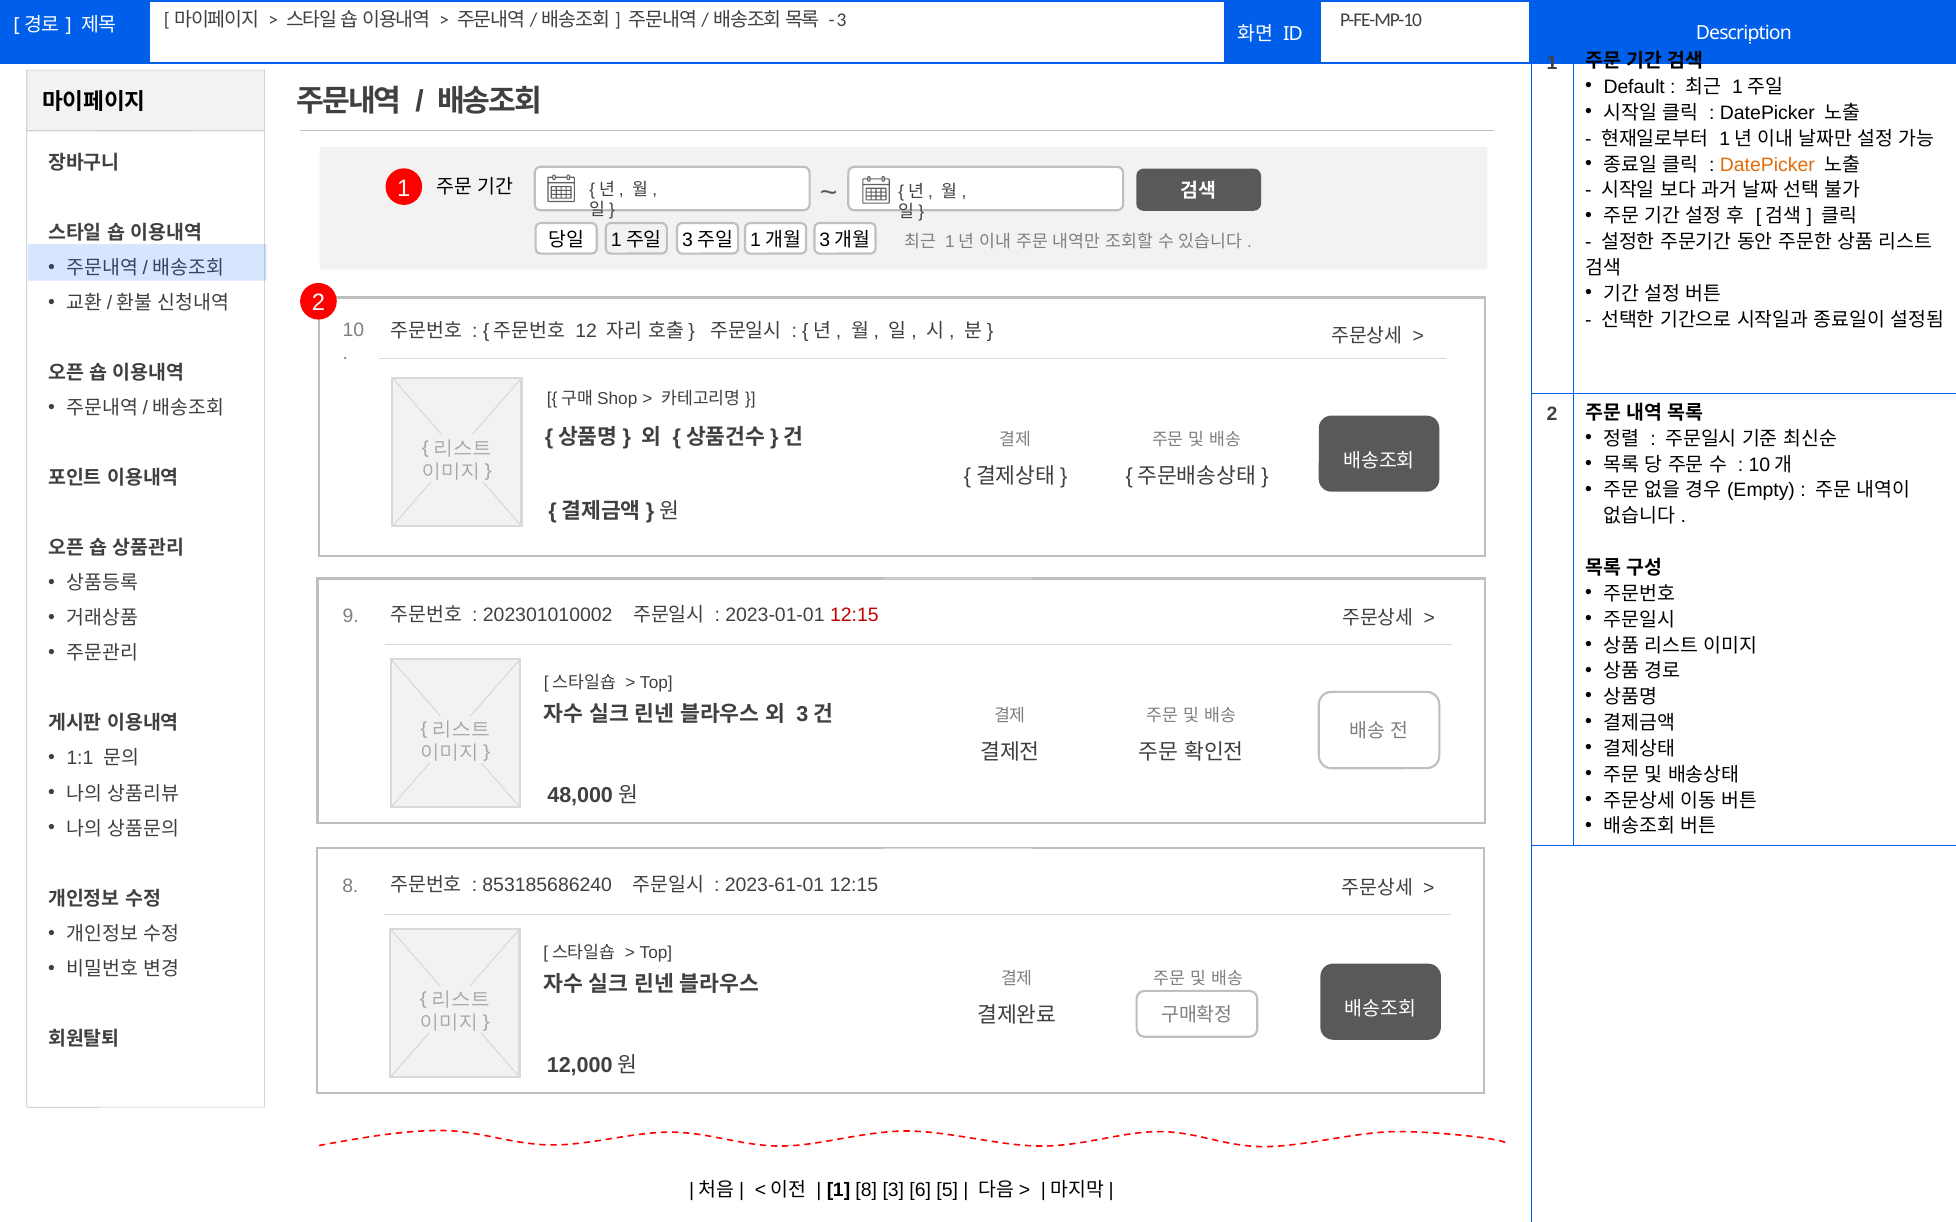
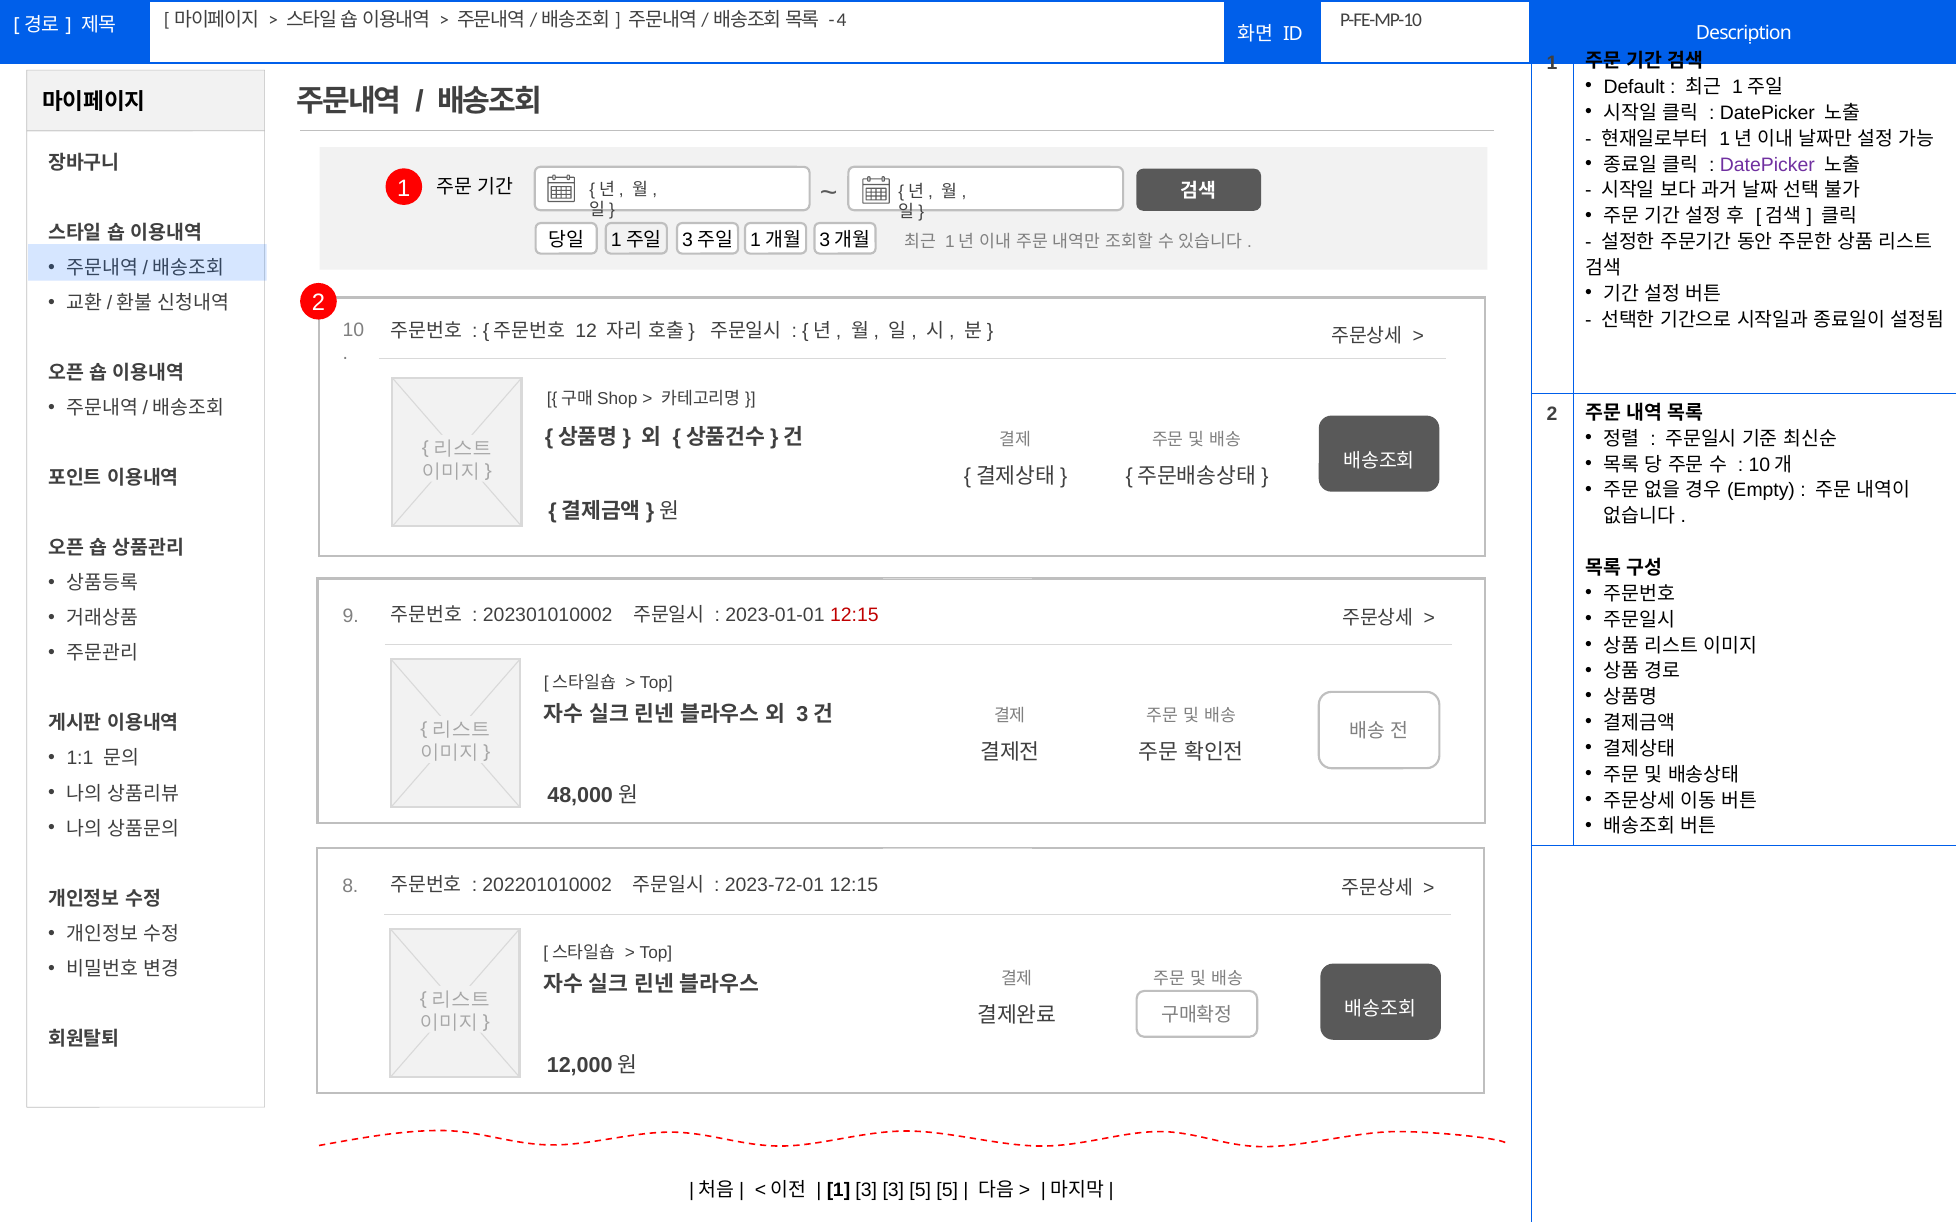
3 at (842, 20): 3 -> 4
DatePicker at (1767, 165) colour: orange -> purple
853185686240: 853185686240 -> 202201010002
2023-61-01: 2023-61-01 -> 2023-72-01
1 8: 8 -> 3
3 6: 6 -> 5
